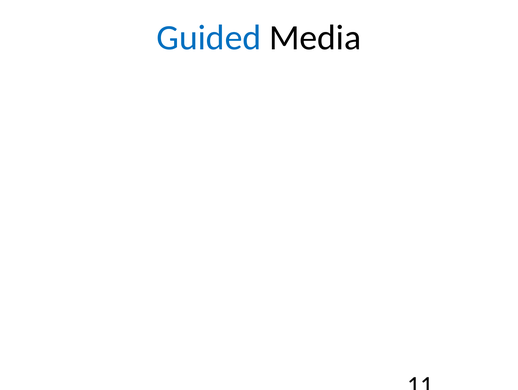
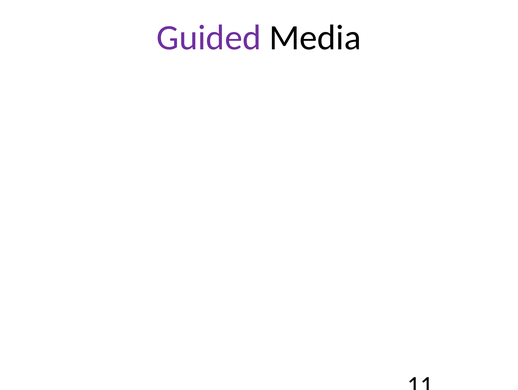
Guided colour: blue -> purple
